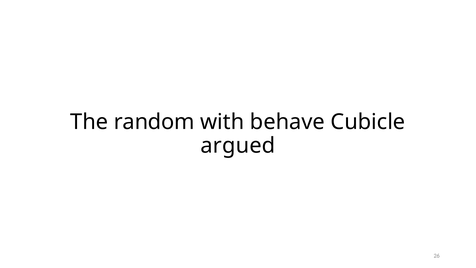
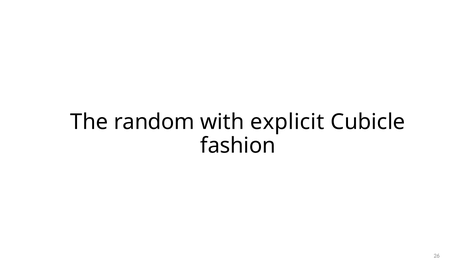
behave: behave -> explicit
argued: argued -> fashion
